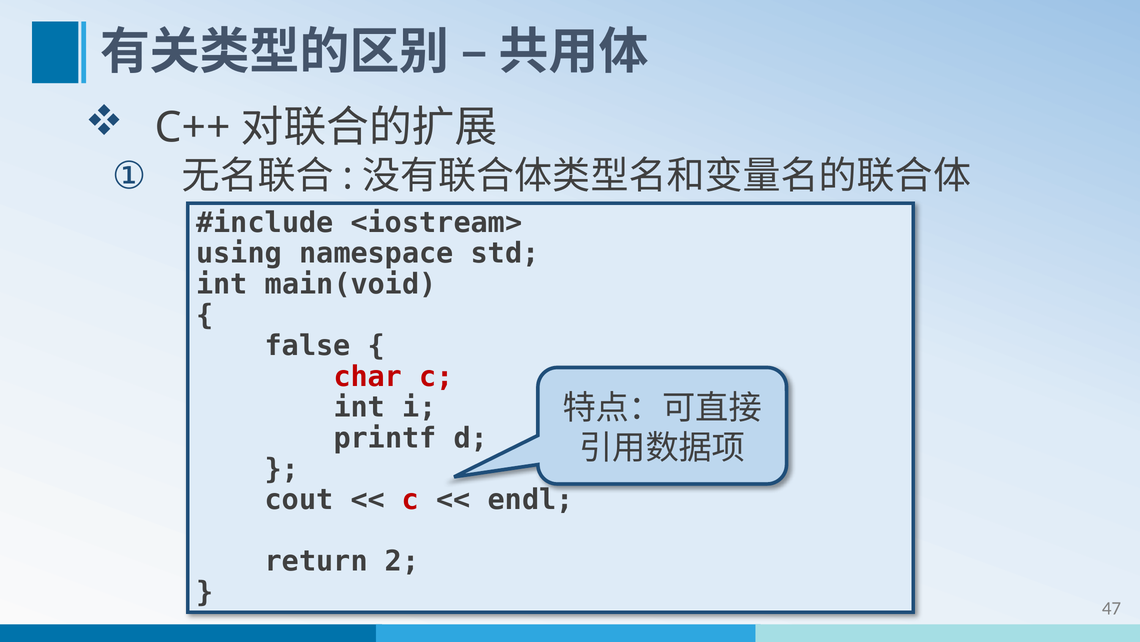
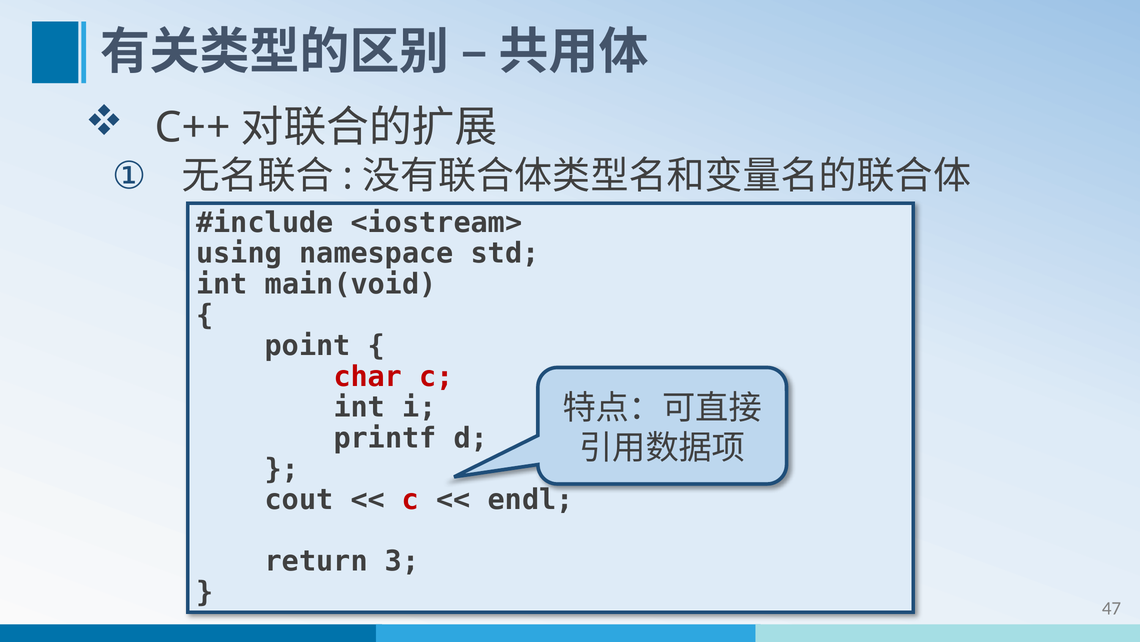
false: false -> point
2: 2 -> 3
